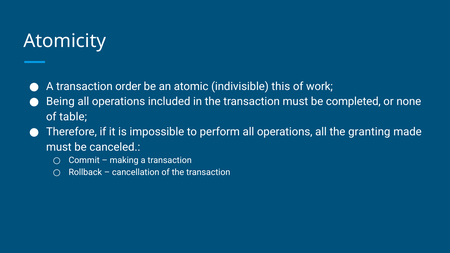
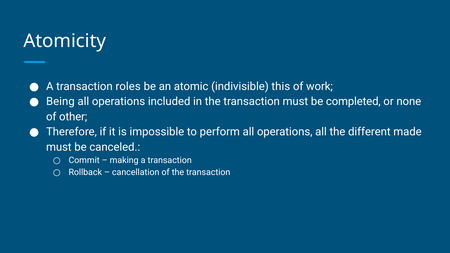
order: order -> roles
table: table -> other
granting: granting -> different
